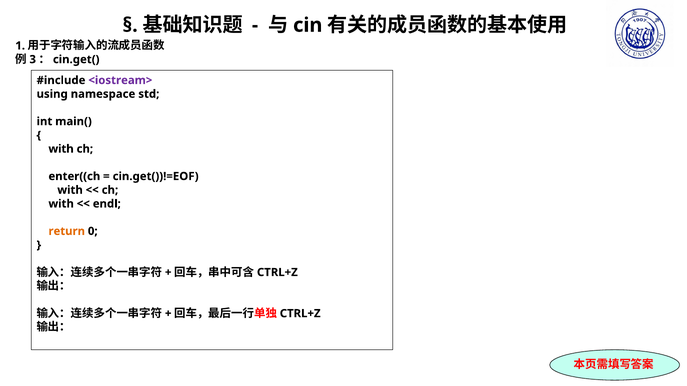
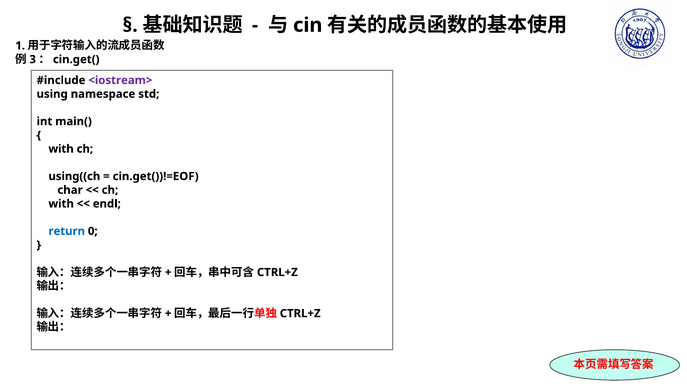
enter((ch: enter((ch -> using((ch
with at (70, 190): with -> char
return colour: orange -> blue
